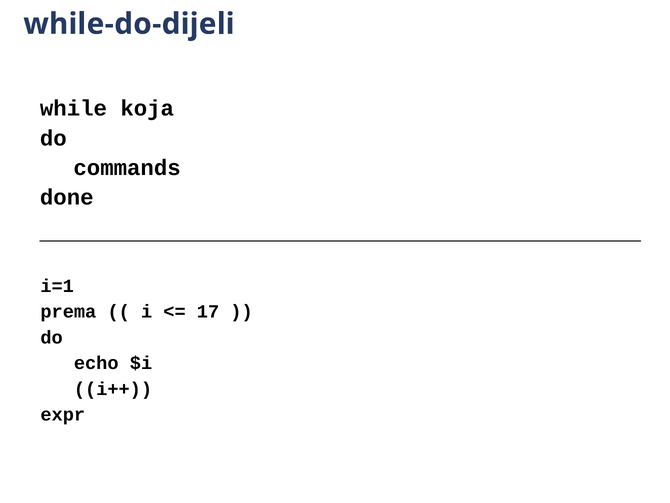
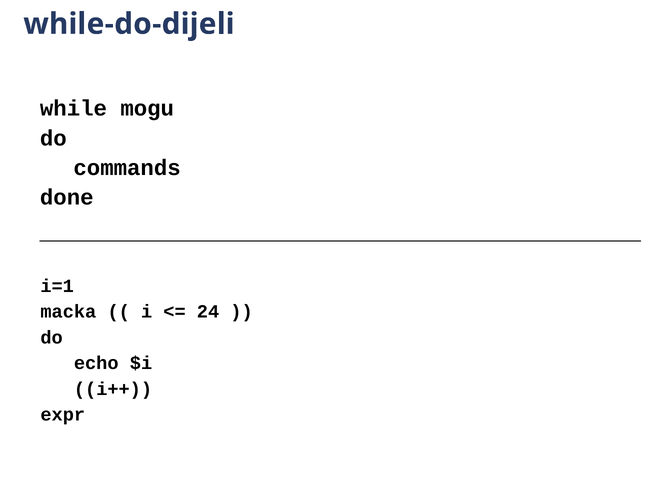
koja: koja -> mogu
prema: prema -> macka
17: 17 -> 24
